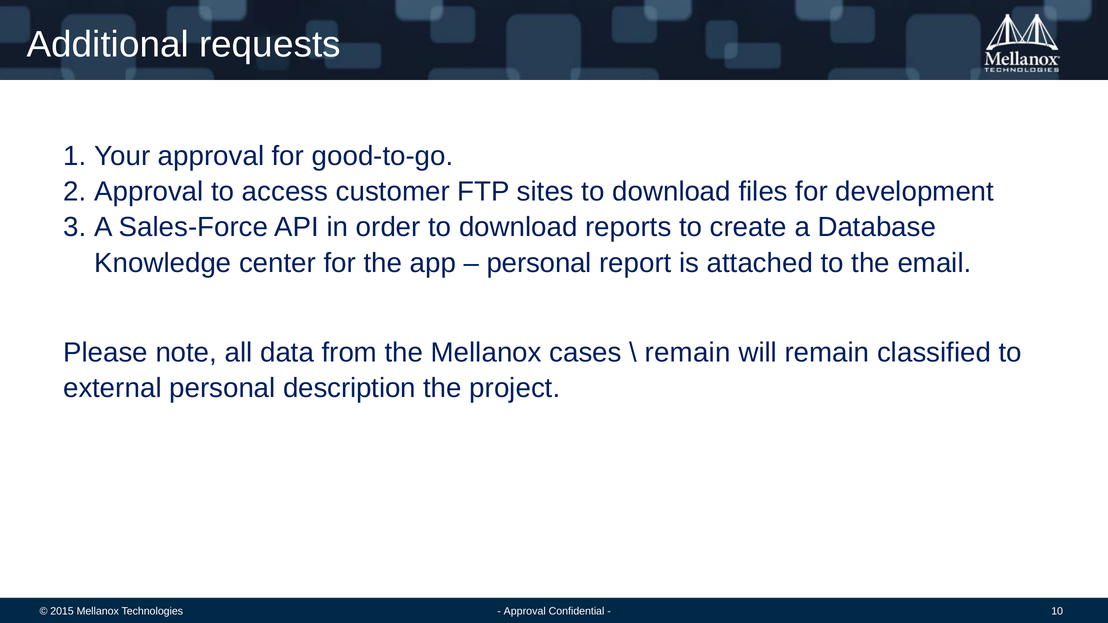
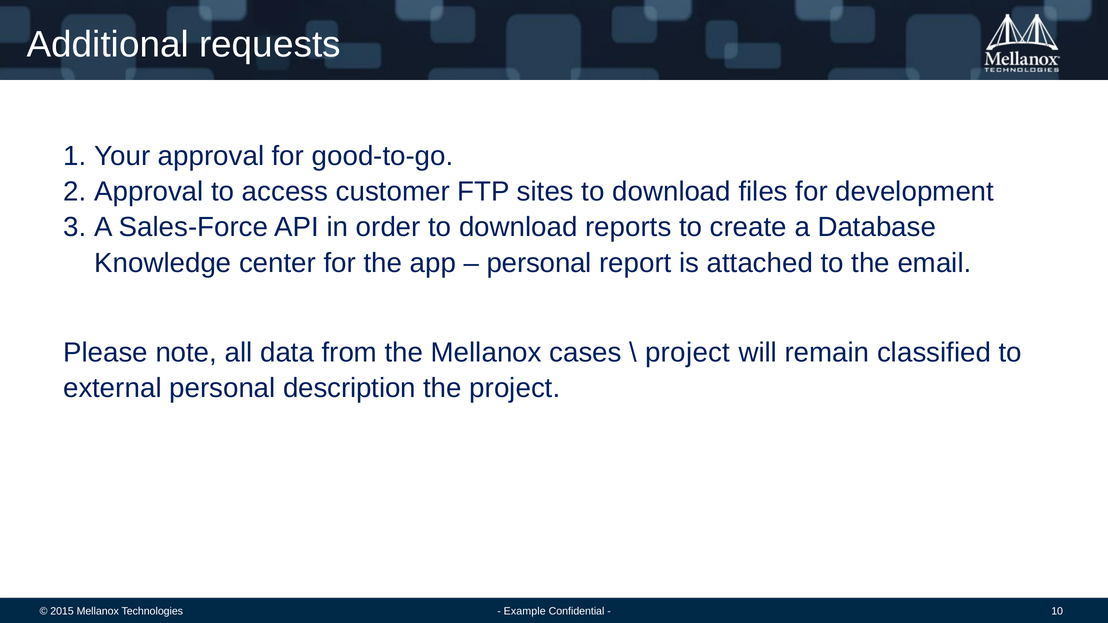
remain at (688, 353): remain -> project
Approval at (525, 611): Approval -> Example
